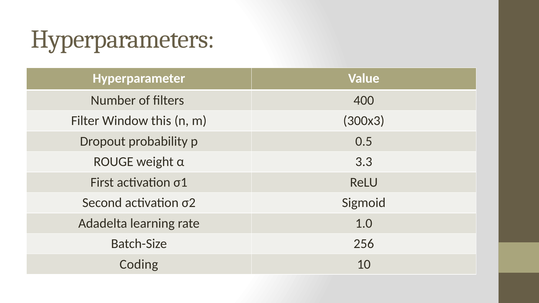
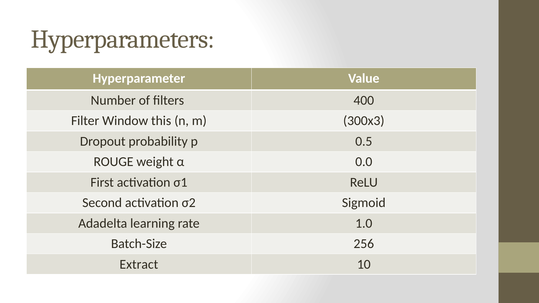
3.3: 3.3 -> 0.0
Coding: Coding -> Extract
